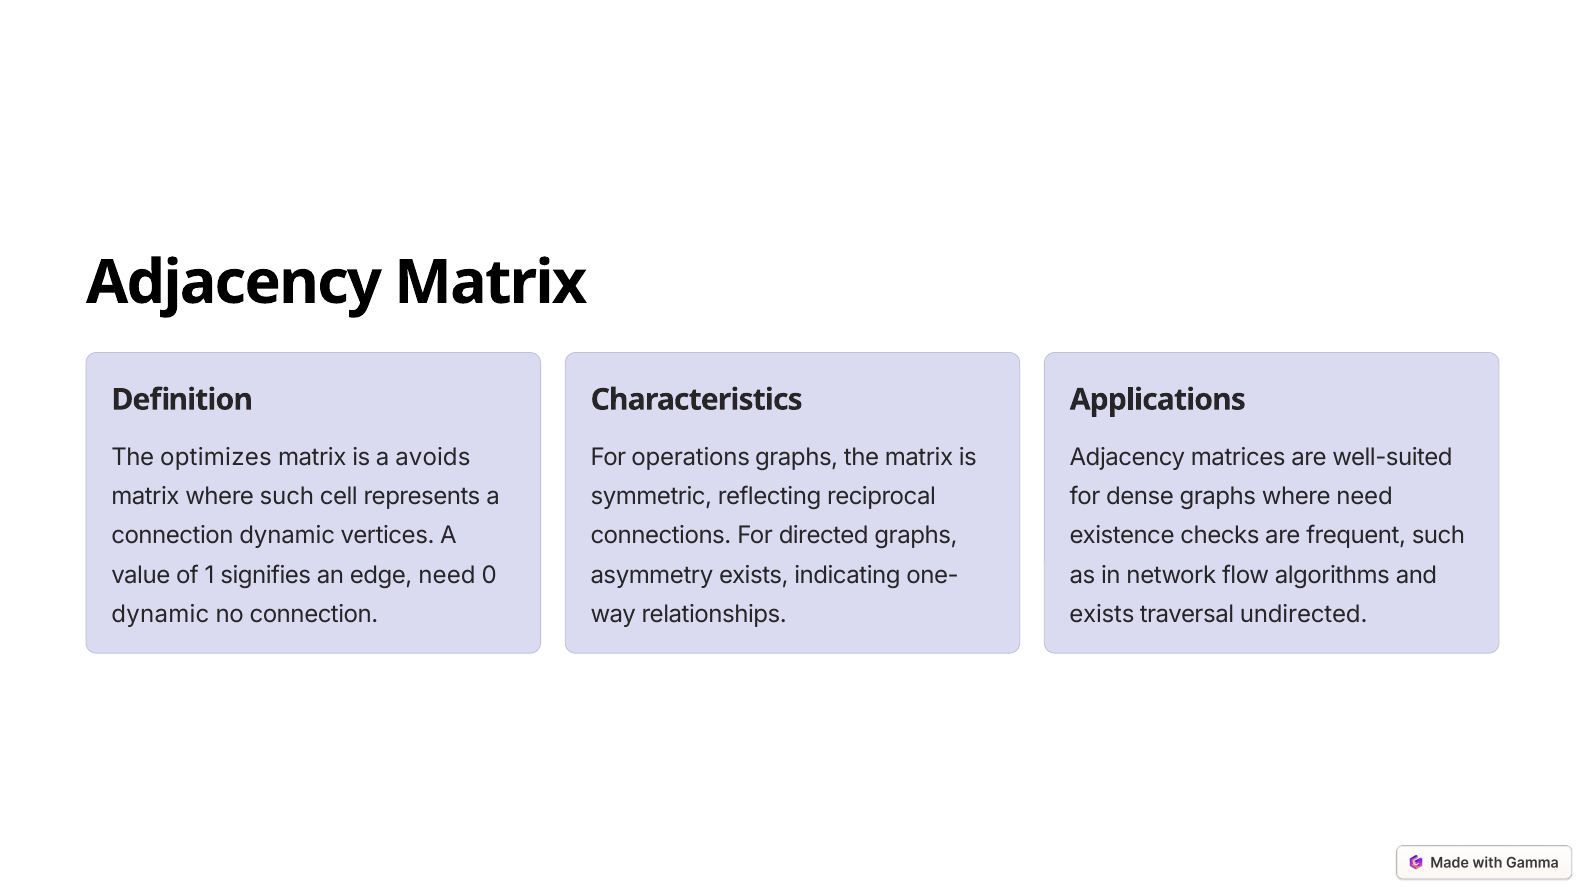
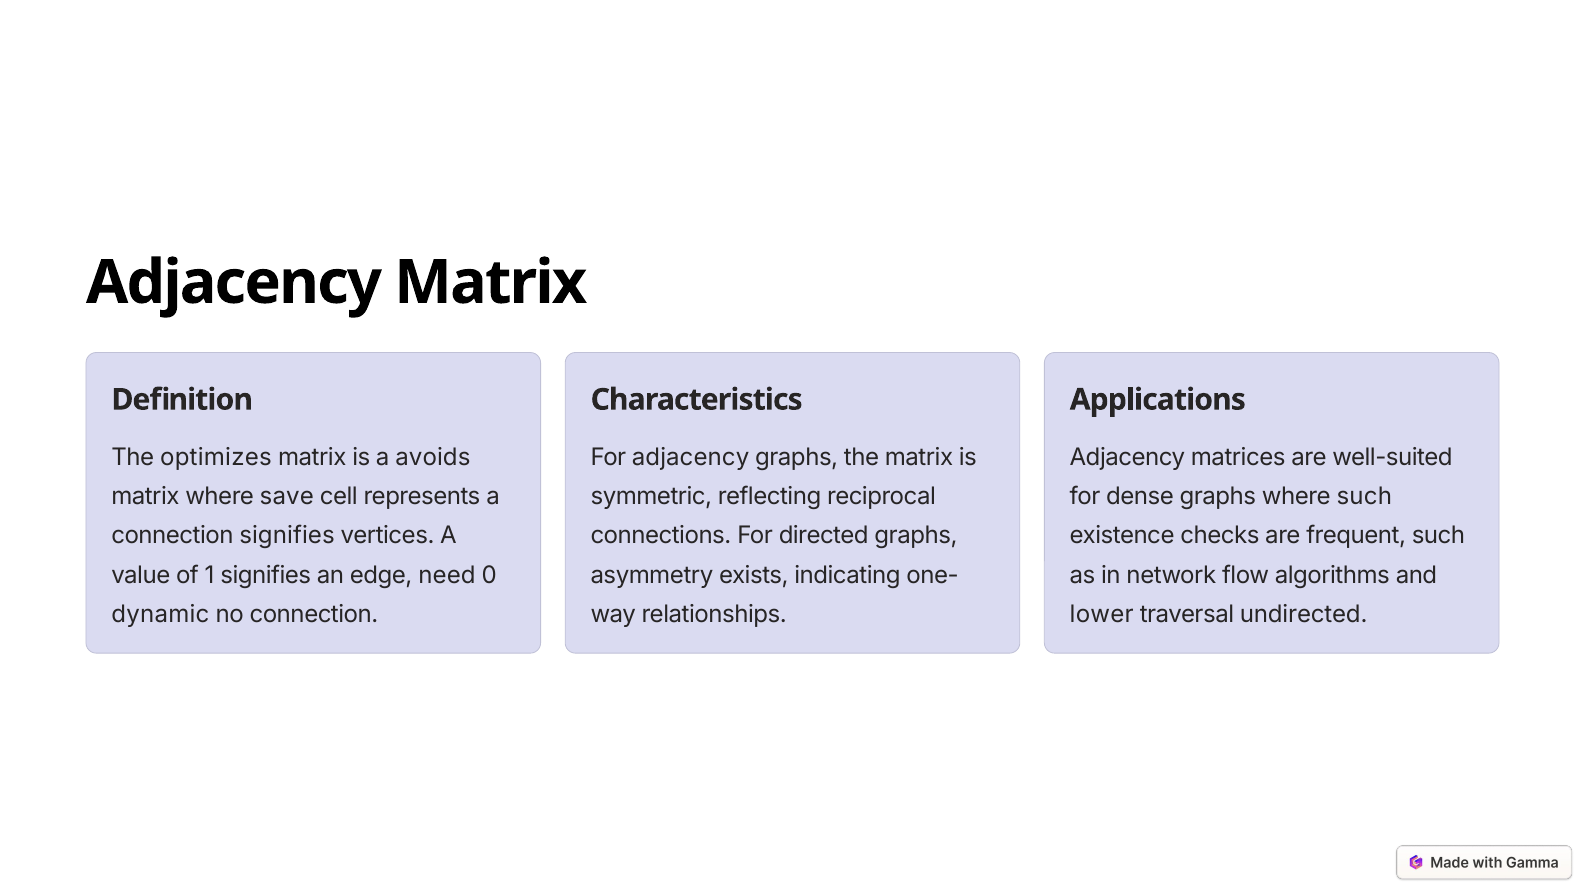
For operations: operations -> adjacency
where such: such -> save
where need: need -> such
connection dynamic: dynamic -> signifies
exists at (1102, 614): exists -> lower
